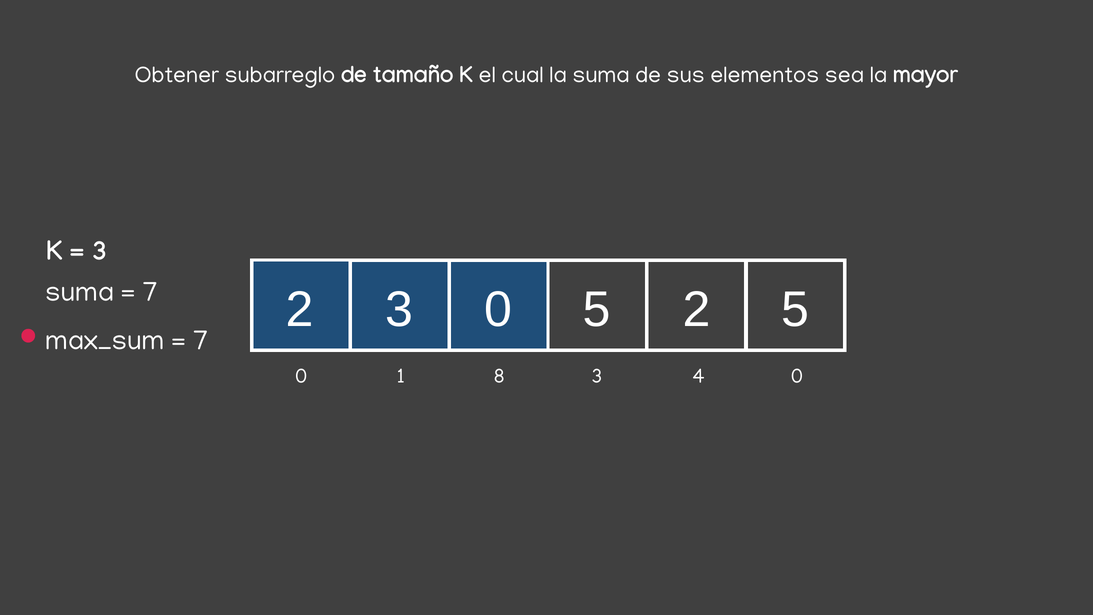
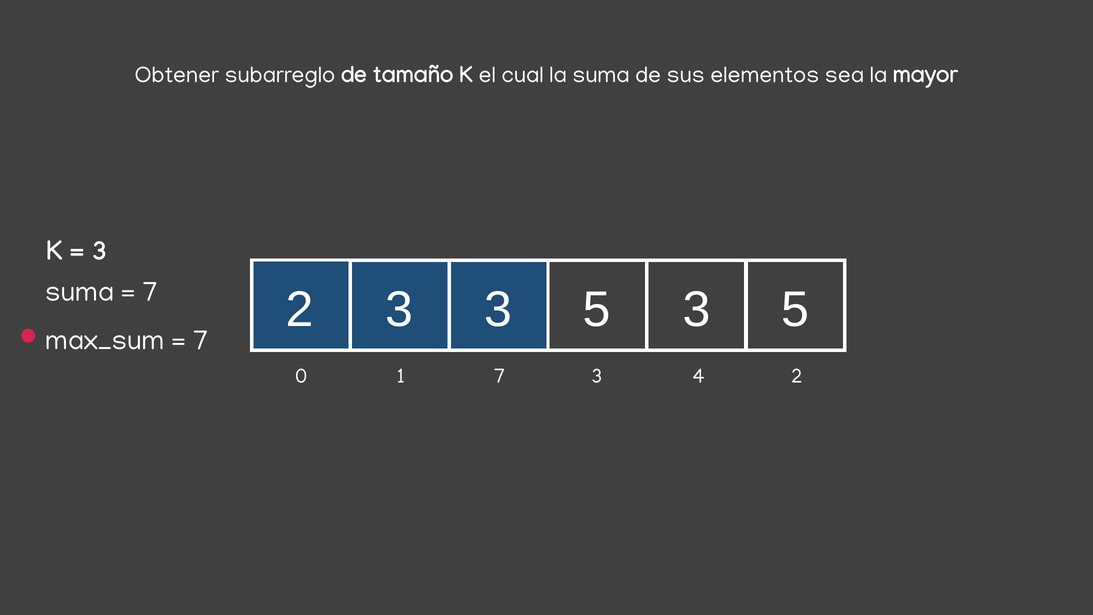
2 0: 0 -> 3
2 at (697, 310): 2 -> 3
0 8: 8 -> 7
0 at (797, 376): 0 -> 2
